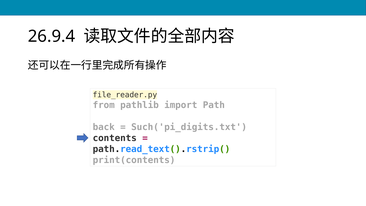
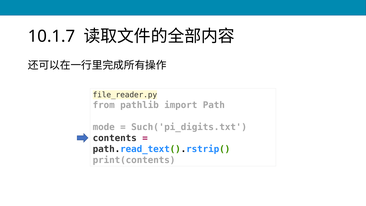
26.9.4: 26.9.4 -> 10.1.7
back: back -> mode
